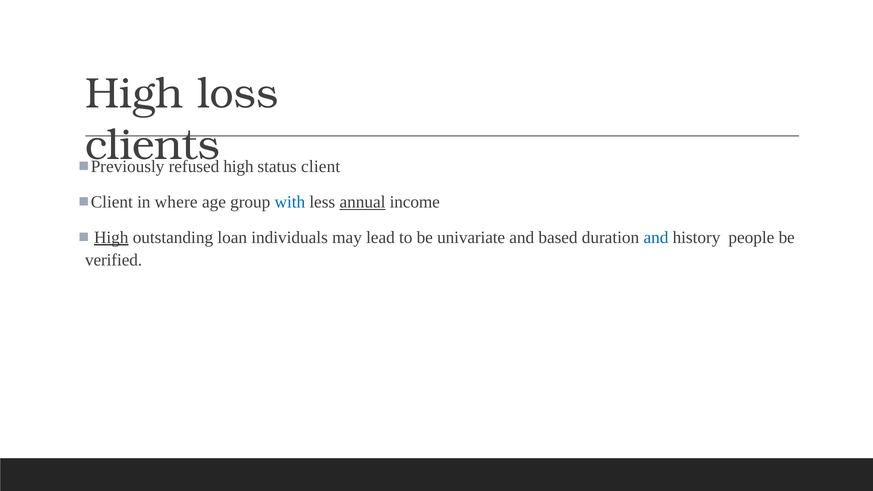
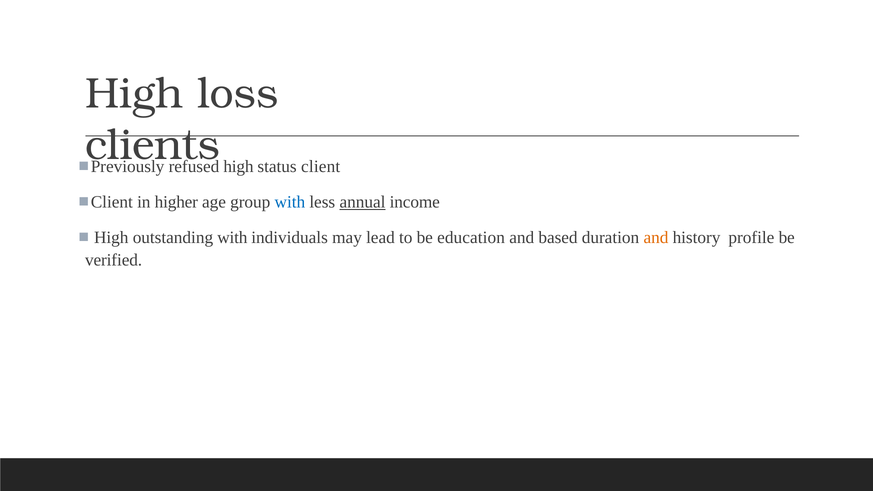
where: where -> higher
High at (111, 237) underline: present -> none
outstanding loan: loan -> with
univariate: univariate -> education
and at (656, 237) colour: blue -> orange
people: people -> profile
